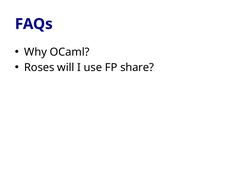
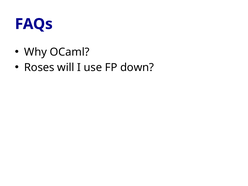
share: share -> down
